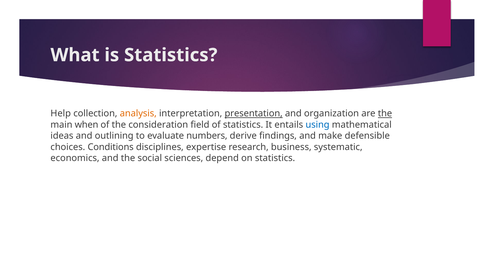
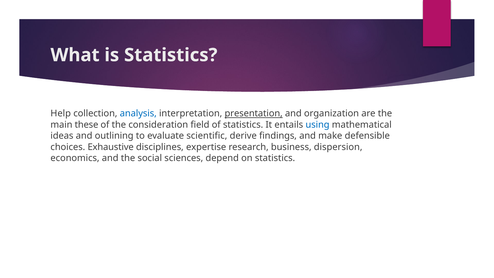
analysis colour: orange -> blue
the at (385, 114) underline: present -> none
when: when -> these
numbers: numbers -> scientific
Conditions: Conditions -> Exhaustive
systematic: systematic -> dispersion
